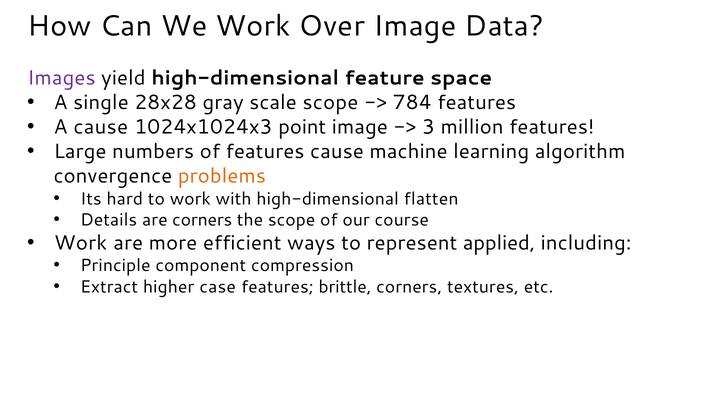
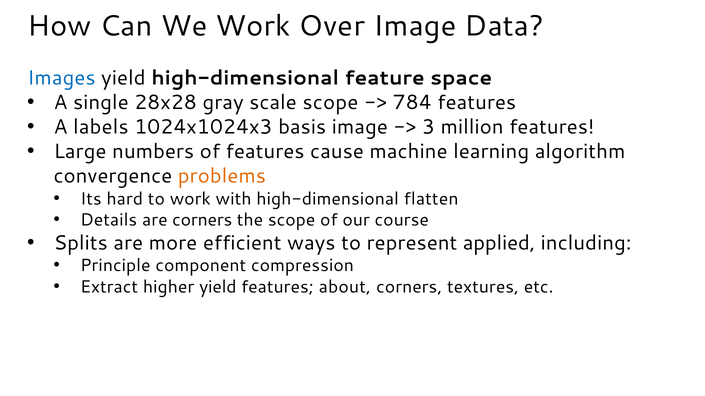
Images colour: purple -> blue
A cause: cause -> labels
point: point -> basis
Work at (81, 243): Work -> Splits
higher case: case -> yield
brittle: brittle -> about
